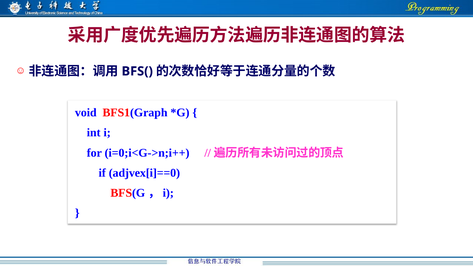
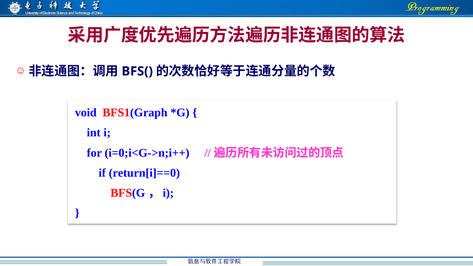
adjvex[i]==0: adjvex[i]==0 -> return[i]==0
